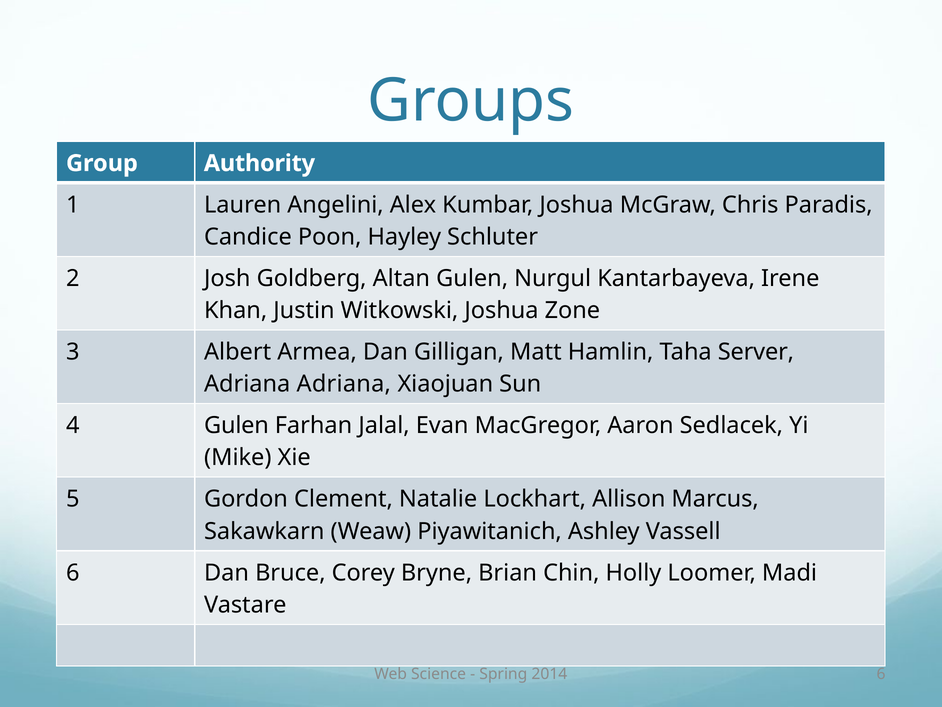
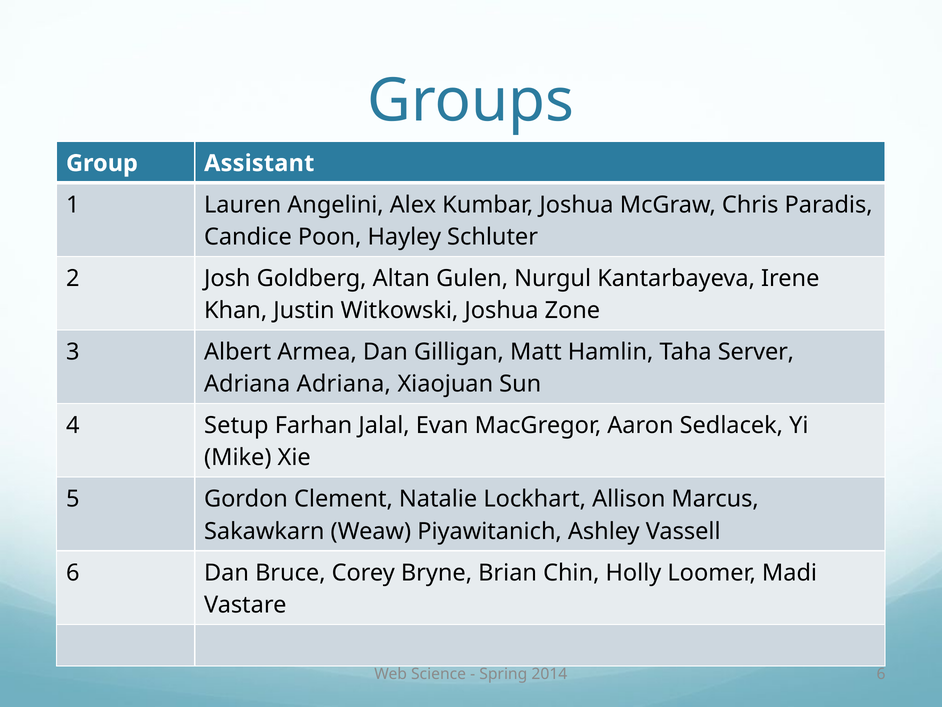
Authority: Authority -> Assistant
4 Gulen: Gulen -> Setup
